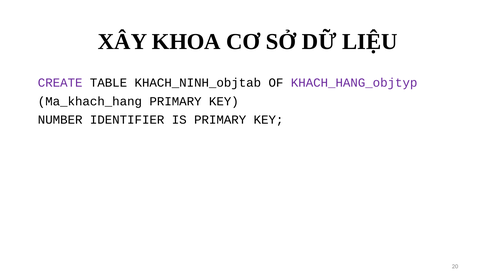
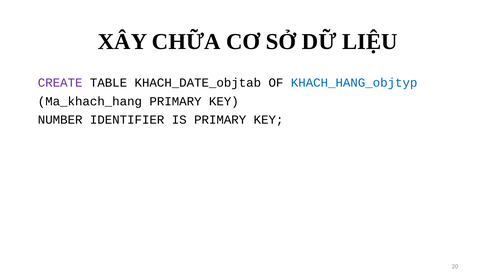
KHOA: KHOA -> CHỮA
KHACH_NINH_objtab: KHACH_NINH_objtab -> KHACH_DATE_objtab
KHACH_HANG_objtyp colour: purple -> blue
